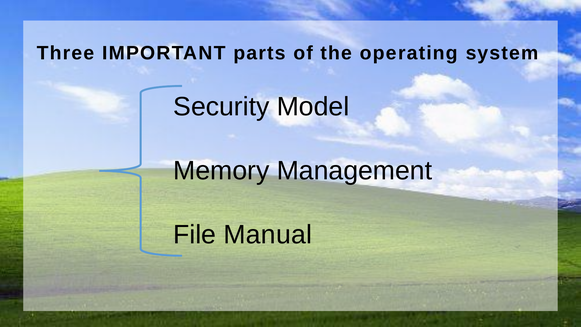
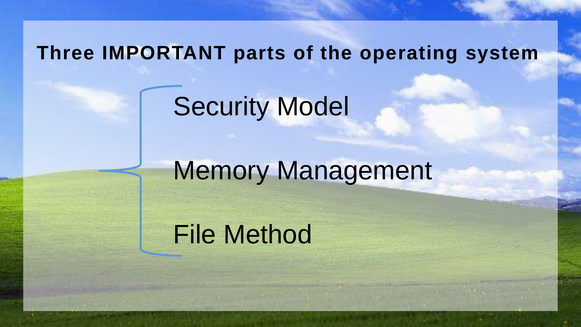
Manual: Manual -> Method
